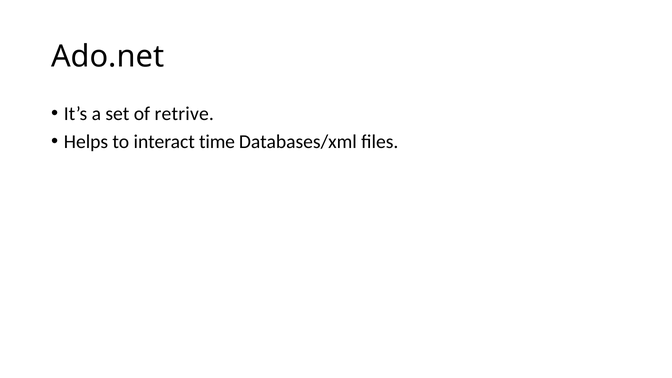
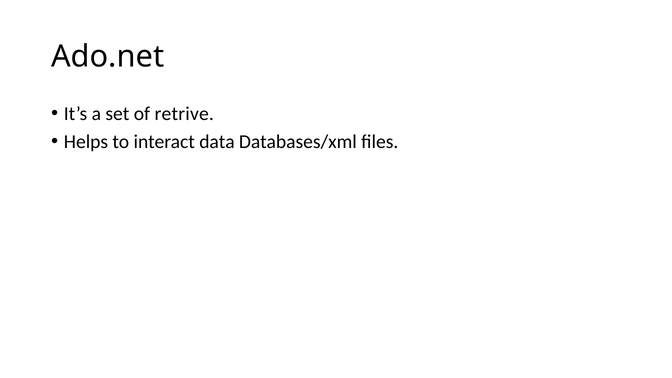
time: time -> data
